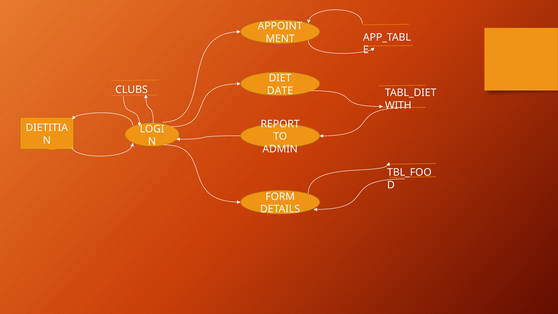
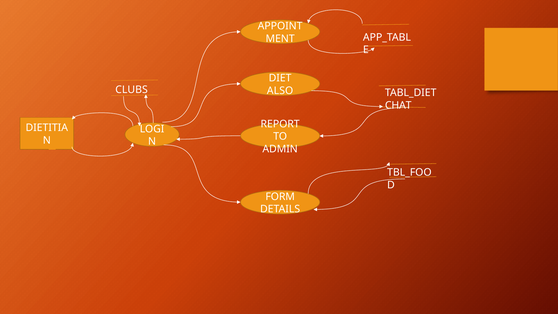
DATE: DATE -> ALSO
WITH: WITH -> CHAT
